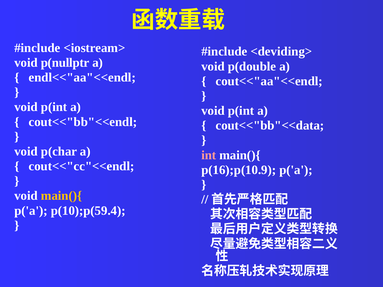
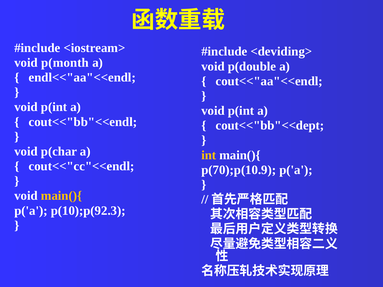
p(nullptr: p(nullptr -> p(month
cout<<"bb"<<data: cout<<"bb"<<data -> cout<<"bb"<<dept
int colour: pink -> yellow
p(16);p(10.9: p(16);p(10.9 -> p(70);p(10.9
p(10);p(59.4: p(10);p(59.4 -> p(10);p(92.3
